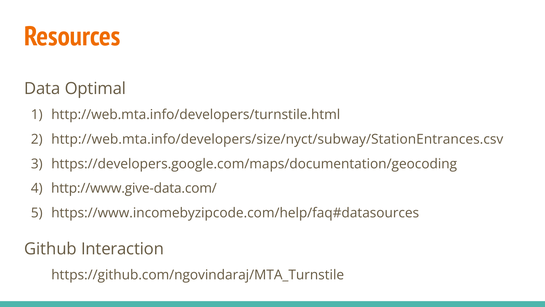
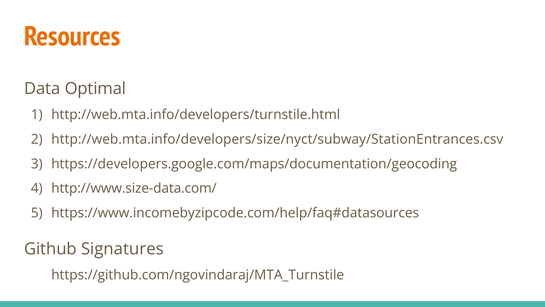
http://www.give-data.com/: http://www.give-data.com/ -> http://www.size-data.com/
Interaction: Interaction -> Signatures
